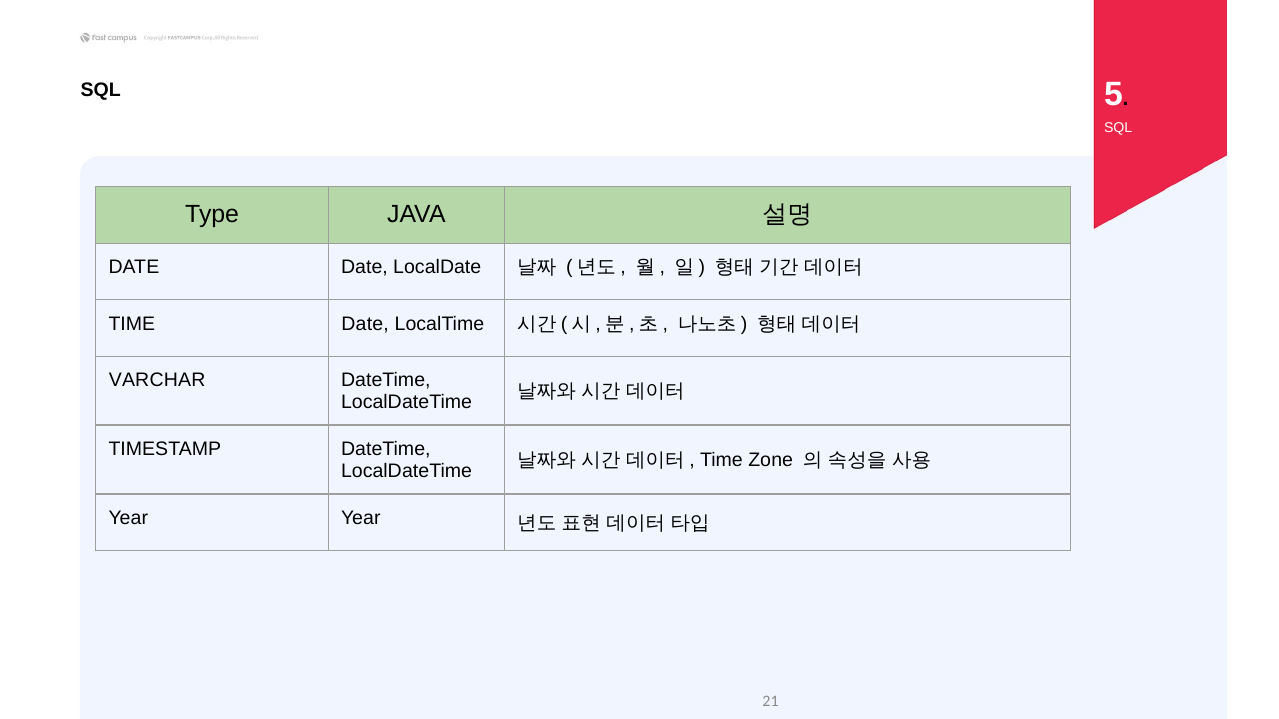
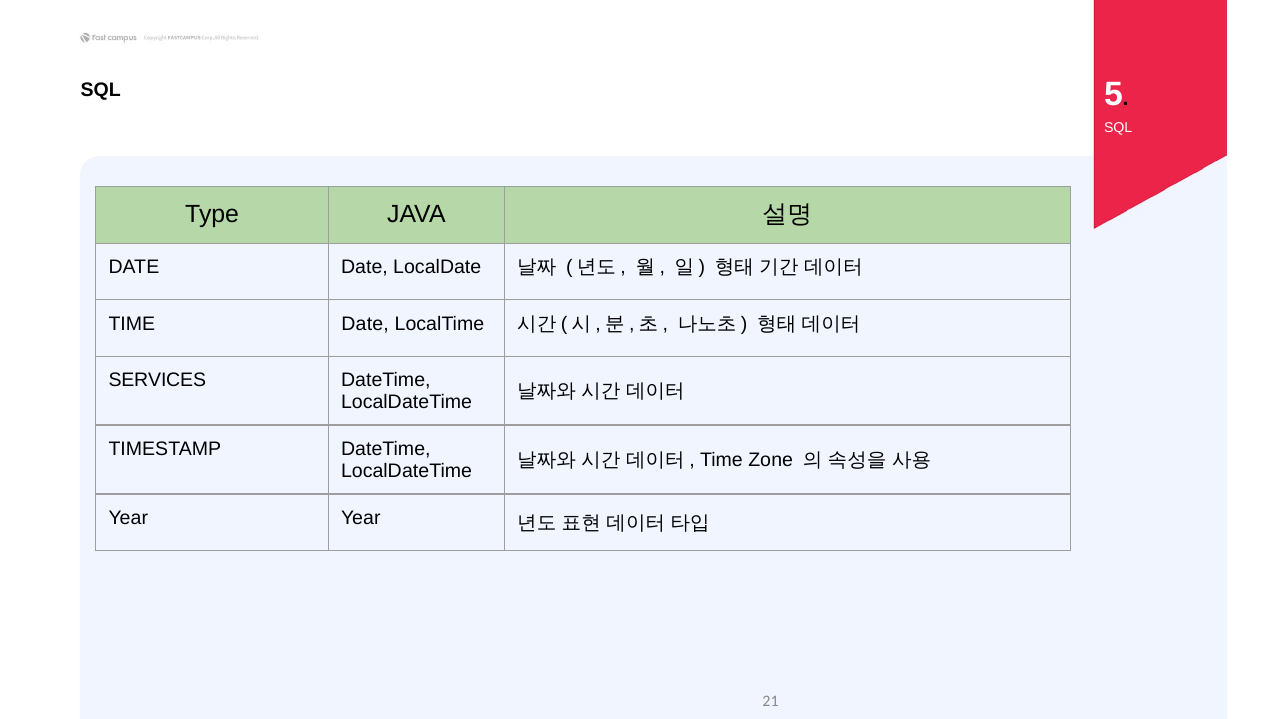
VARCHAR: VARCHAR -> SERVICES
